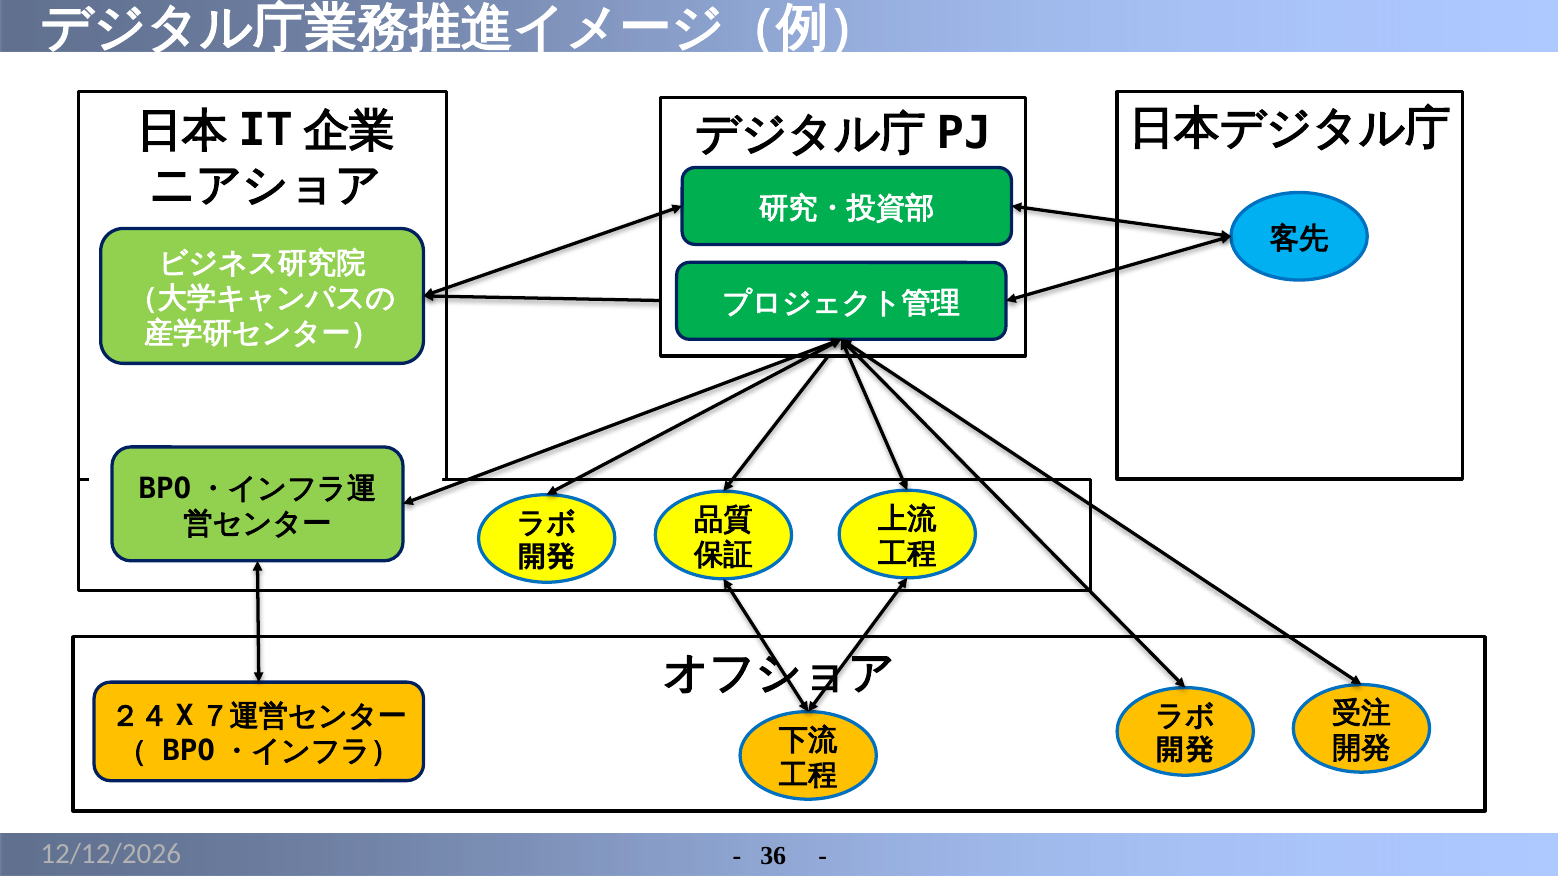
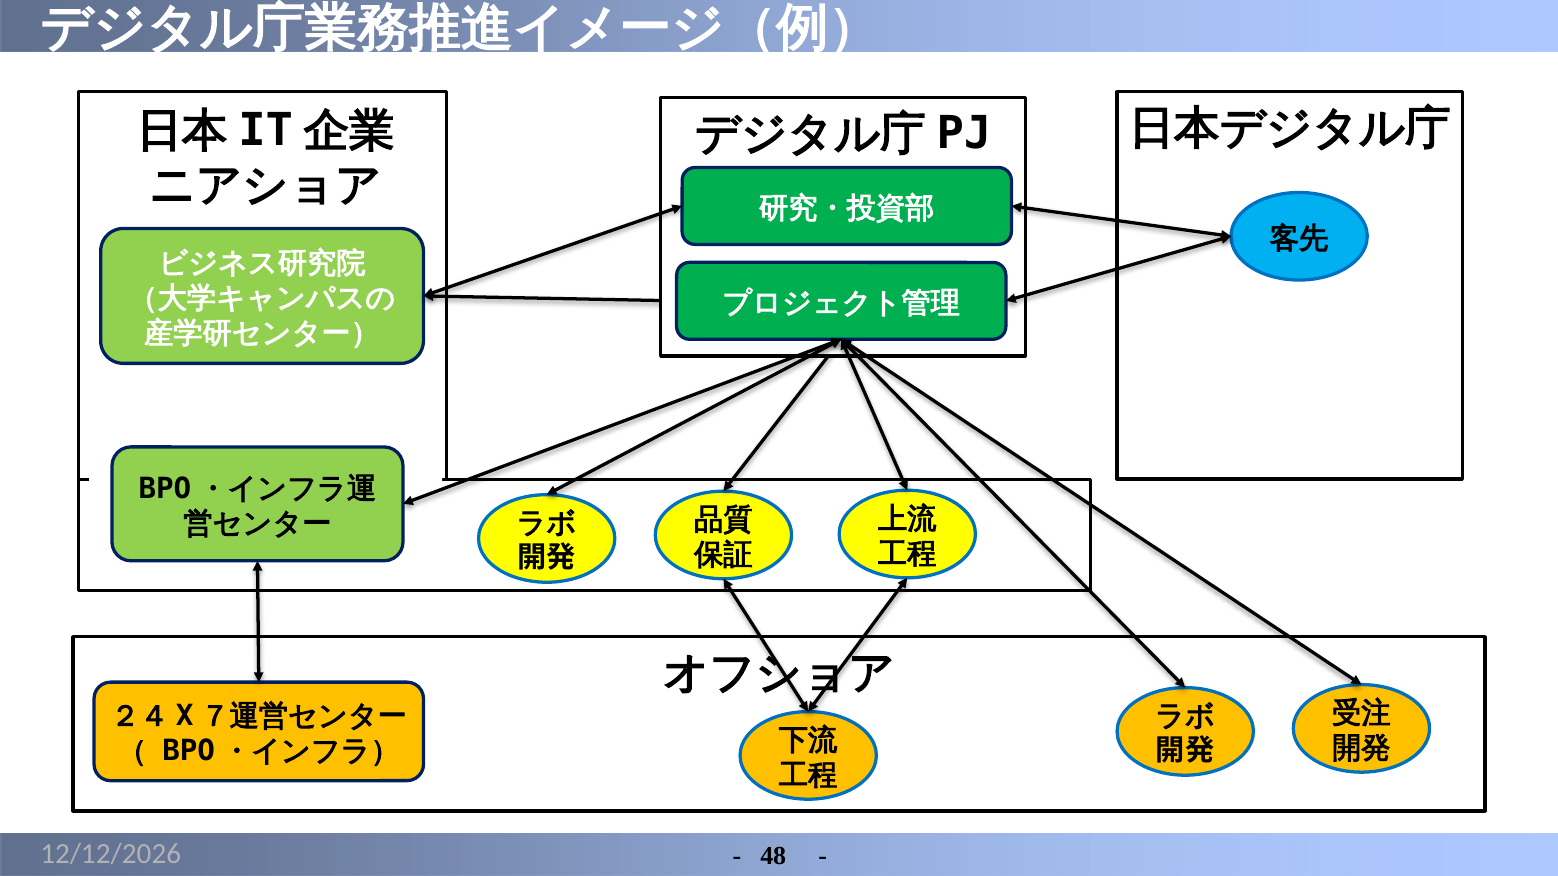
36: 36 -> 48
